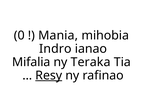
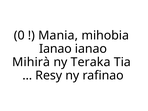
Indro at (55, 49): Indro -> Ianao
Mifalia: Mifalia -> Mihirà
Resy underline: present -> none
